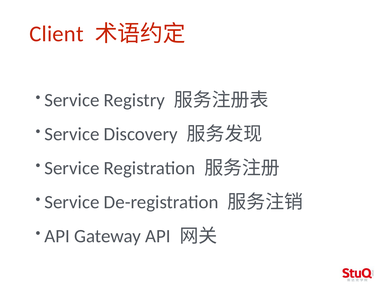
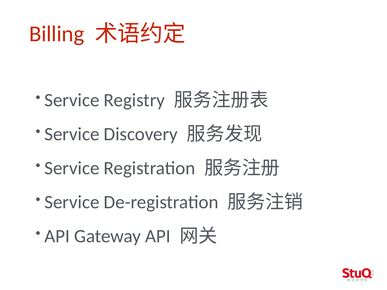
Client: Client -> Billing
